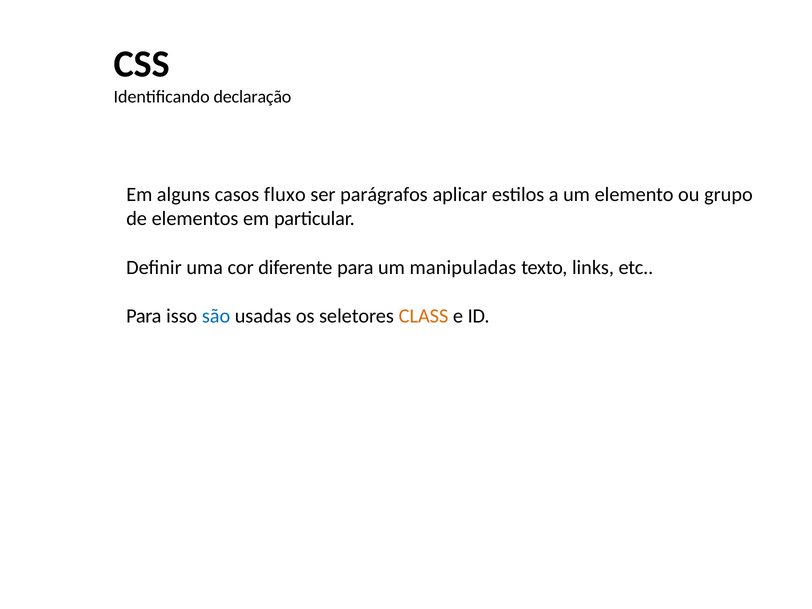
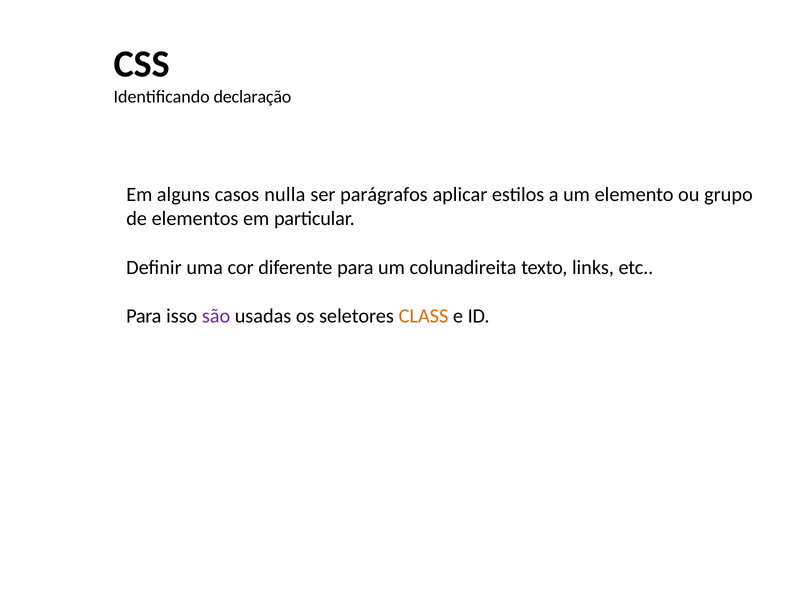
fluxo: fluxo -> nulla
manipuladas: manipuladas -> colunadireita
são colour: blue -> purple
